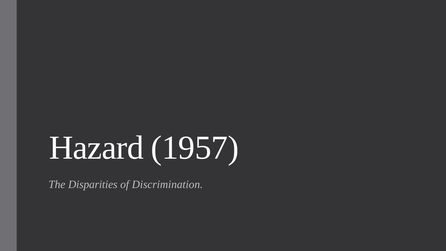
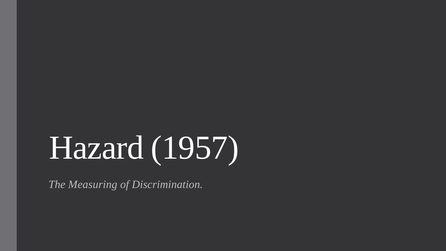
Disparities: Disparities -> Measuring
